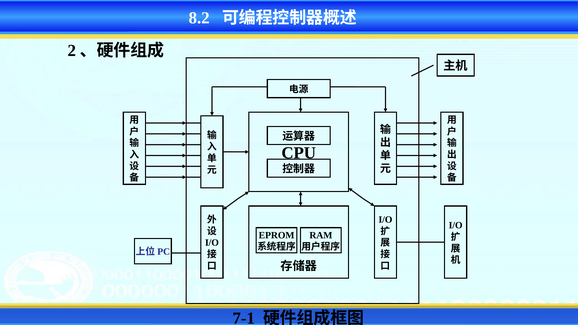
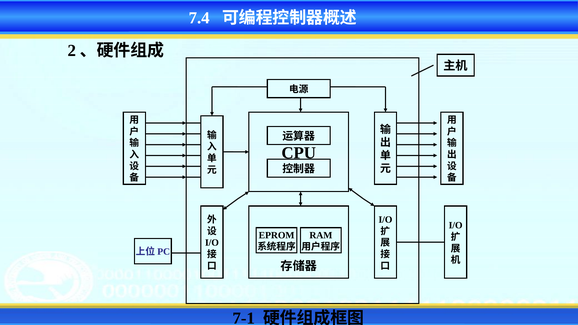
8.2: 8.2 -> 7.4
